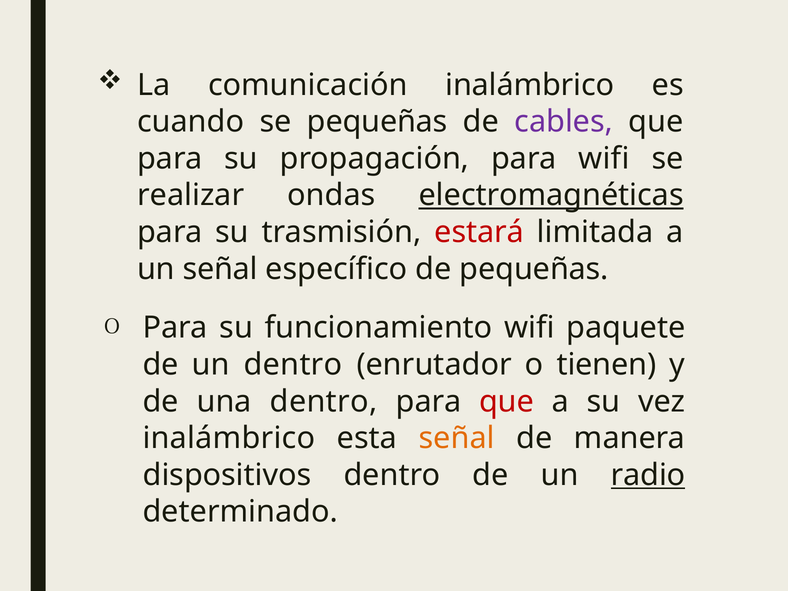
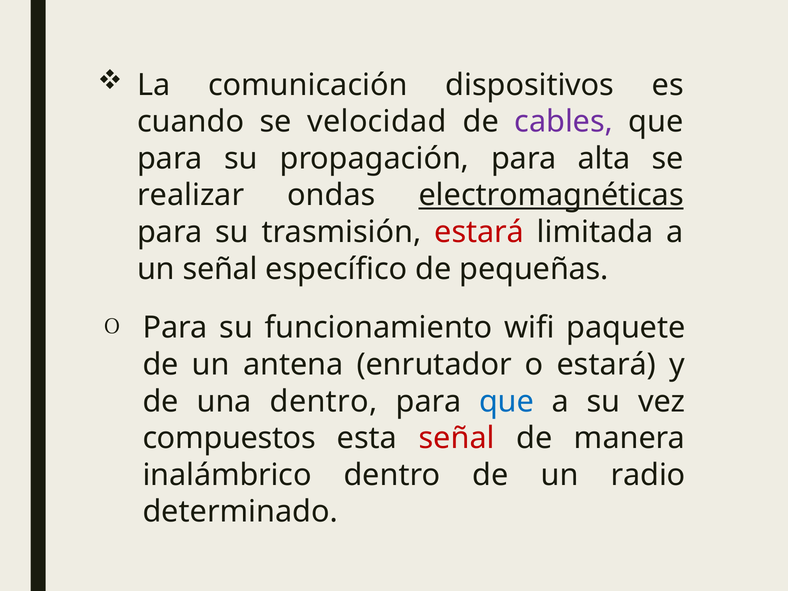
comunicación inalámbrico: inalámbrico -> dispositivos
se pequeñas: pequeñas -> velocidad
para wifi: wifi -> alta
un dentro: dentro -> antena
o tienen: tienen -> estará
que at (507, 401) colour: red -> blue
inalámbrico at (229, 438): inalámbrico -> compuestos
señal at (457, 438) colour: orange -> red
dispositivos: dispositivos -> inalámbrico
radio underline: present -> none
